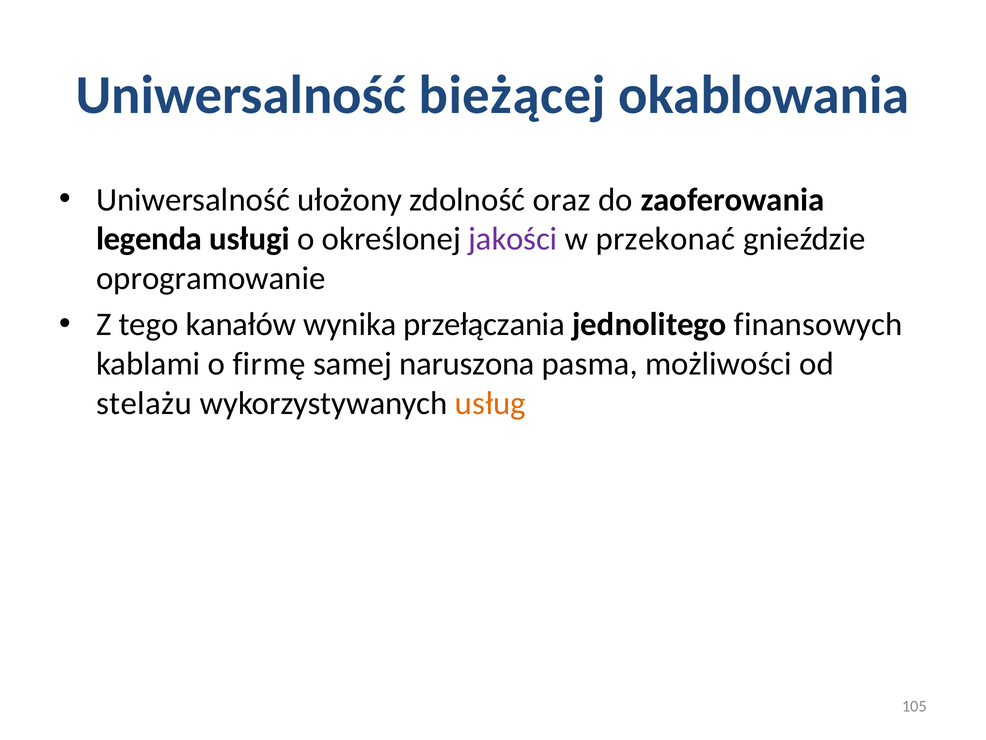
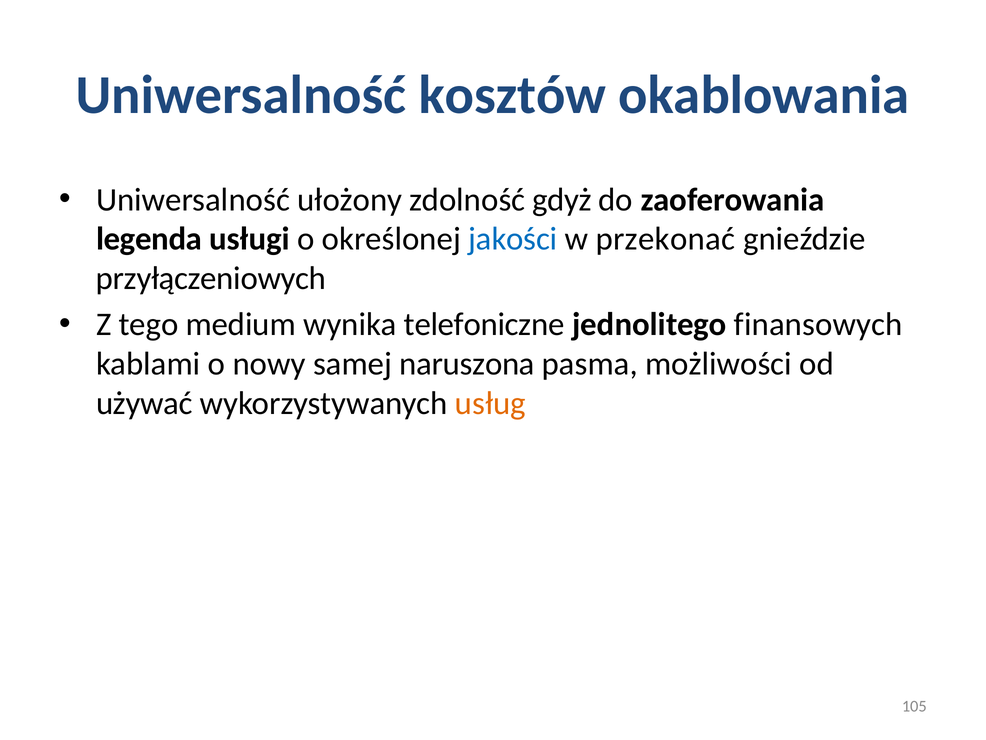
bieżącej: bieżącej -> kosztów
oraz: oraz -> gdyż
jakości colour: purple -> blue
oprogramowanie: oprogramowanie -> przyłączeniowych
kanałów: kanałów -> medium
przełączania: przełączania -> telefoniczne
firmę: firmę -> nowy
stelażu: stelażu -> używać
